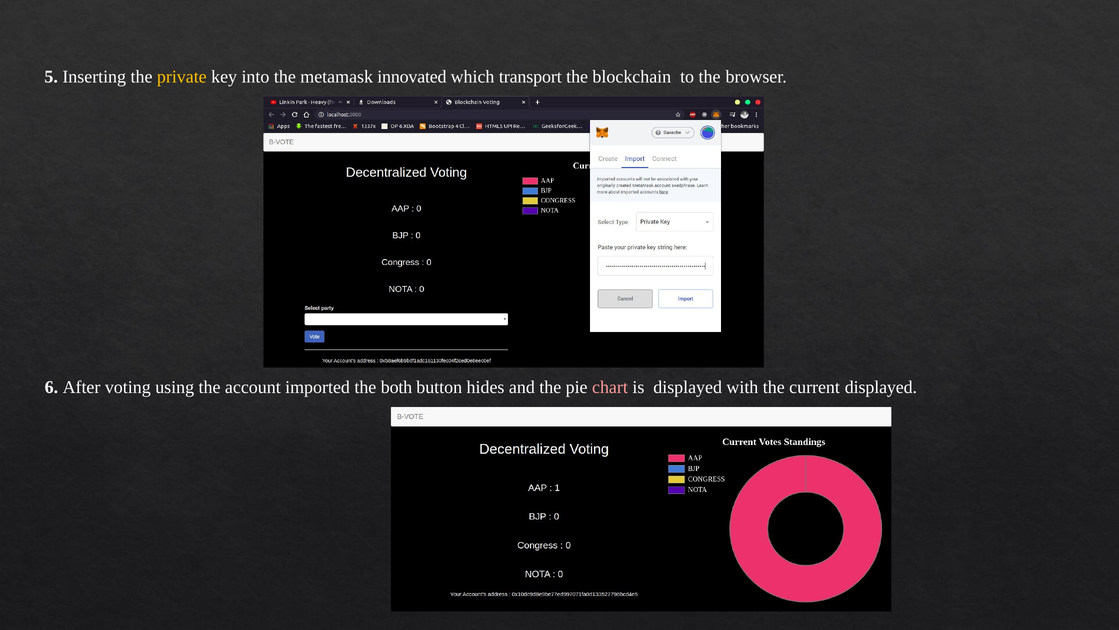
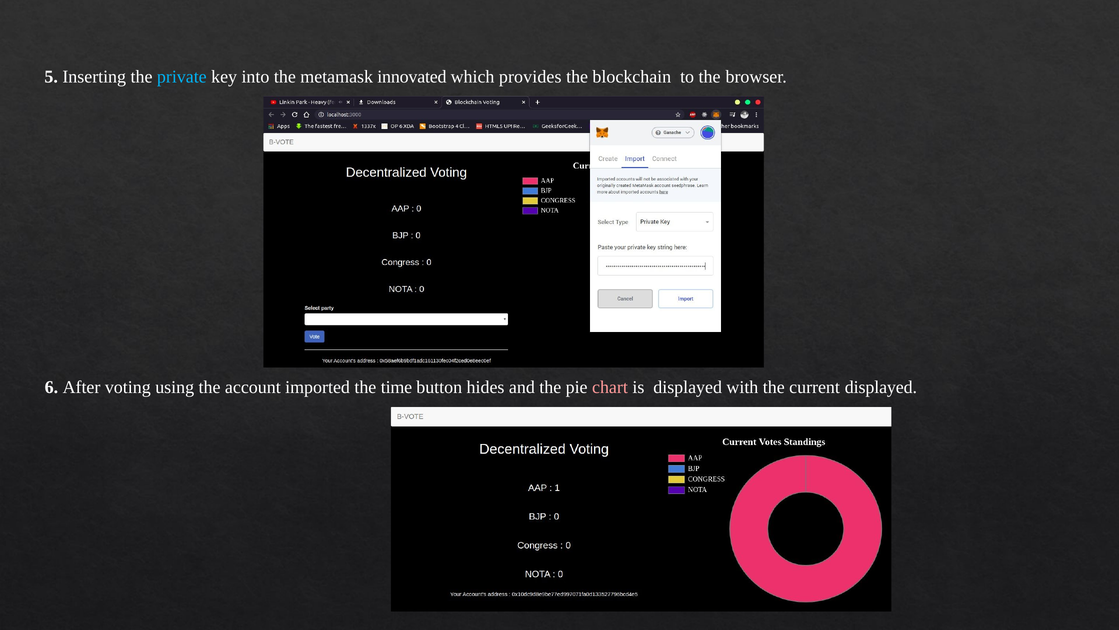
private colour: yellow -> light blue
transport: transport -> provides
both: both -> time
